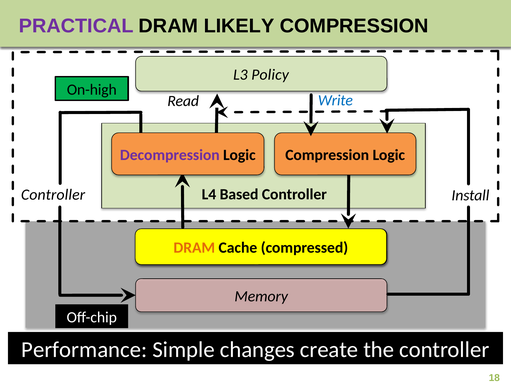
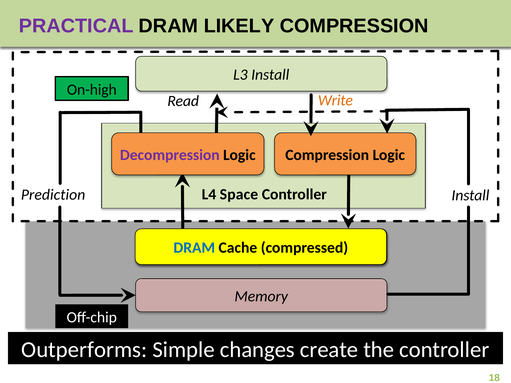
L3 Policy: Policy -> Install
Write colour: blue -> orange
Based: Based -> Space
Controller at (53, 195): Controller -> Prediction
DRAM at (194, 248) colour: orange -> blue
Performance: Performance -> Outperforms
